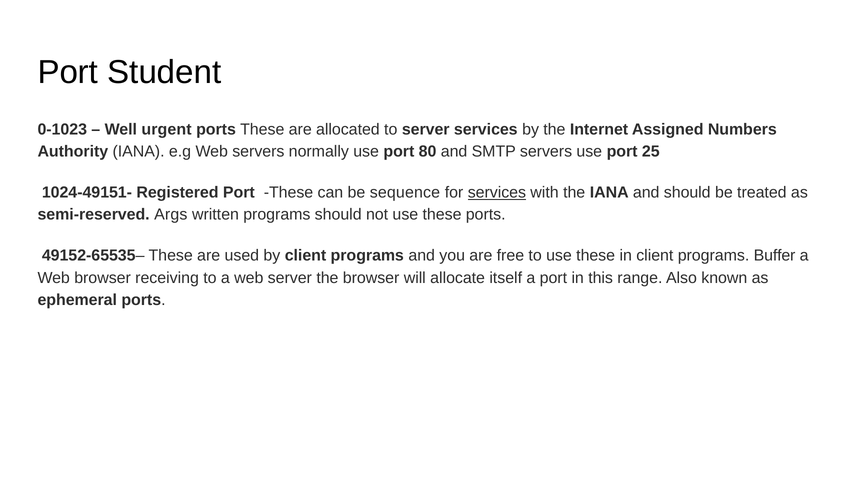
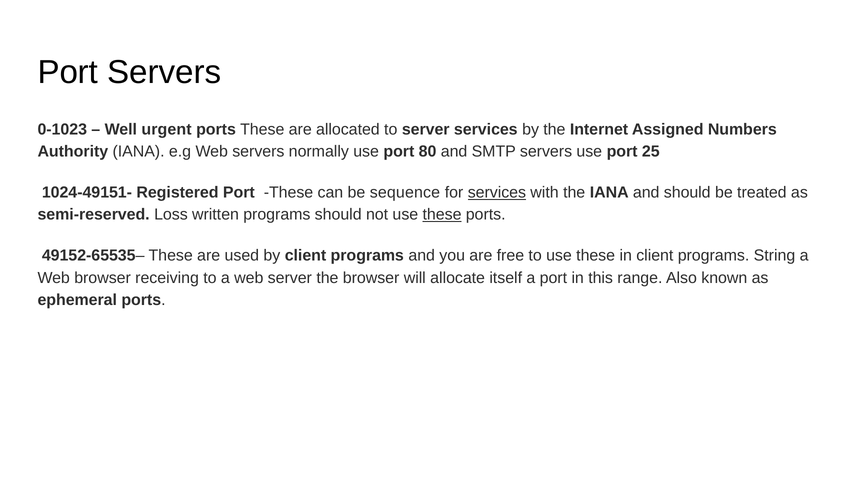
Port Student: Student -> Servers
Args: Args -> Loss
these at (442, 214) underline: none -> present
Buffer: Buffer -> String
